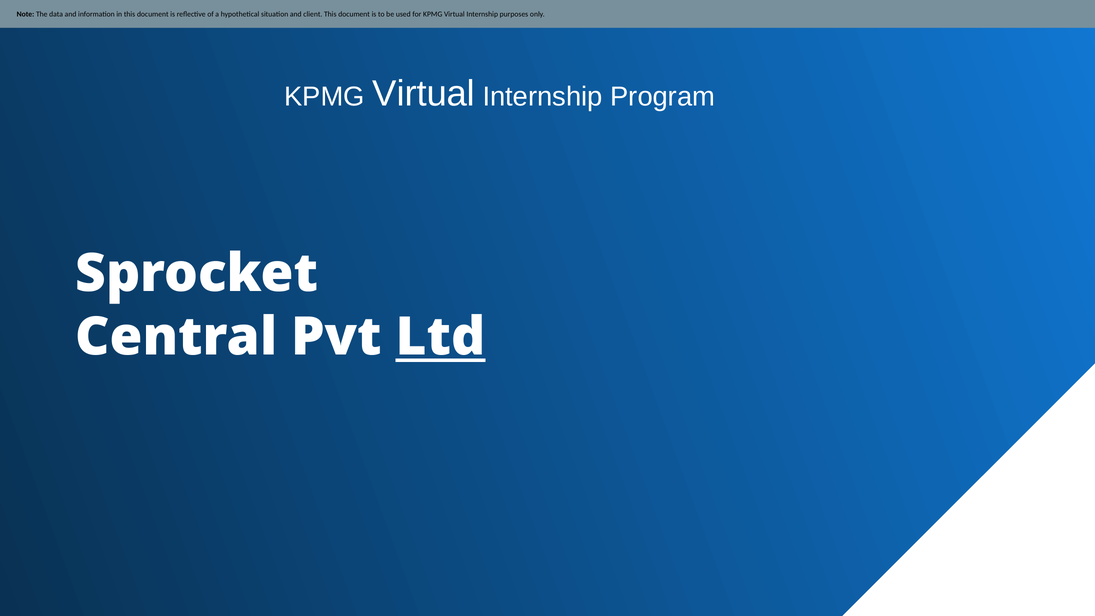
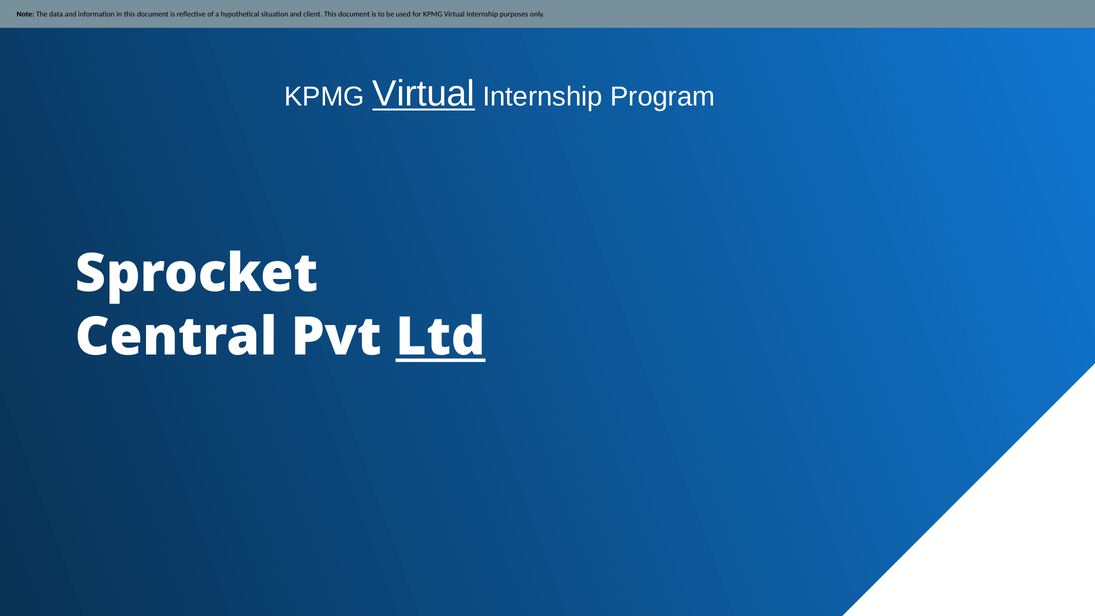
Virtual at (424, 94) underline: none -> present
